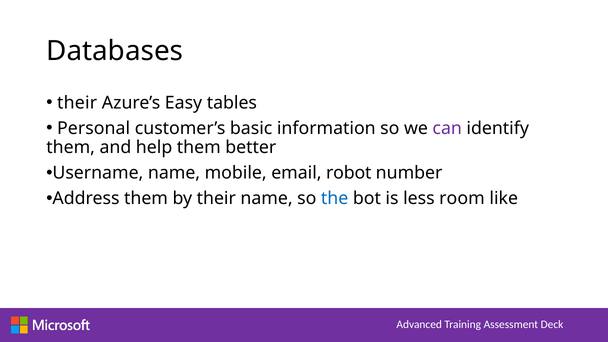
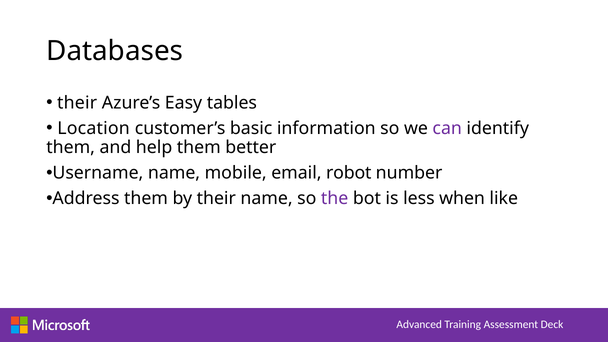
Personal: Personal -> Location
the colour: blue -> purple
room: room -> when
